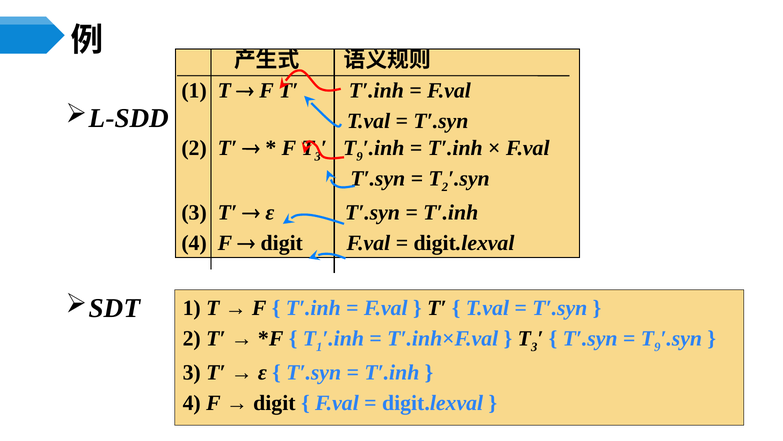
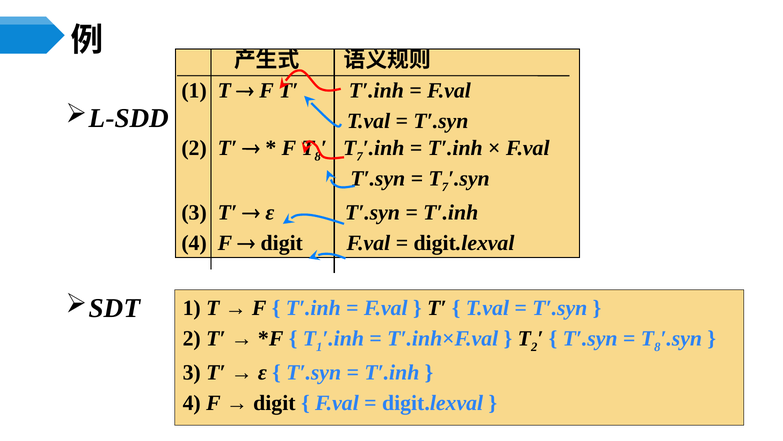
3 at (318, 156): 3 -> 8
9 at (360, 156): 9 -> 7
2 at (445, 187): 2 -> 7
3 at (534, 347): 3 -> 2
9 at (657, 347): 9 -> 8
